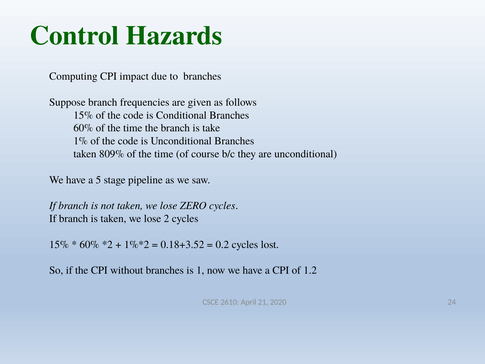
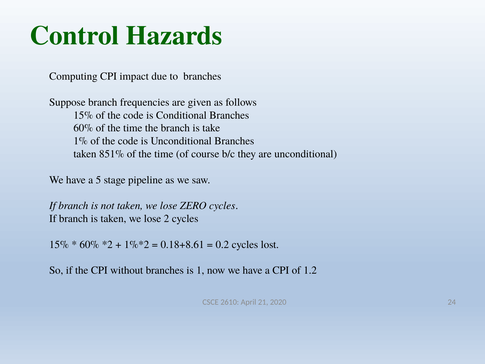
809%: 809% -> 851%
0.18+3.52: 0.18+3.52 -> 0.18+8.61
